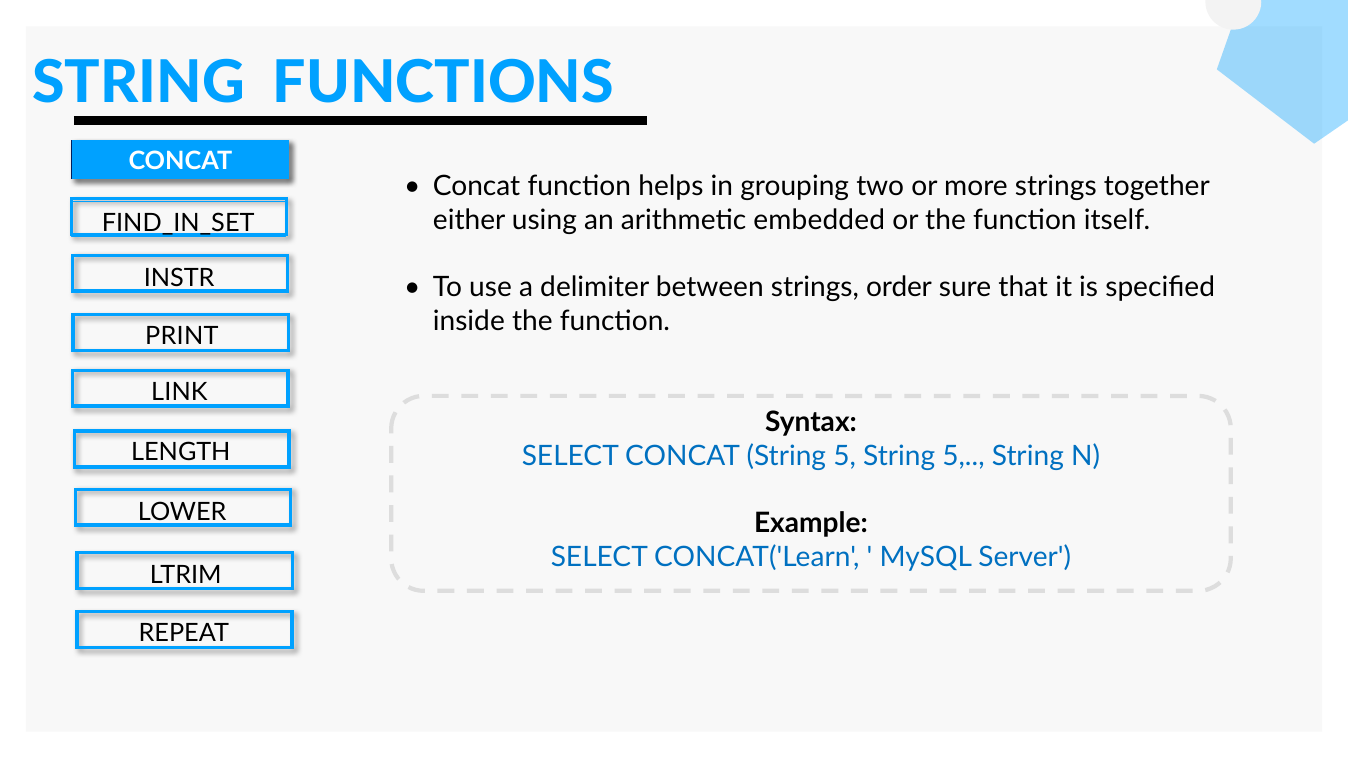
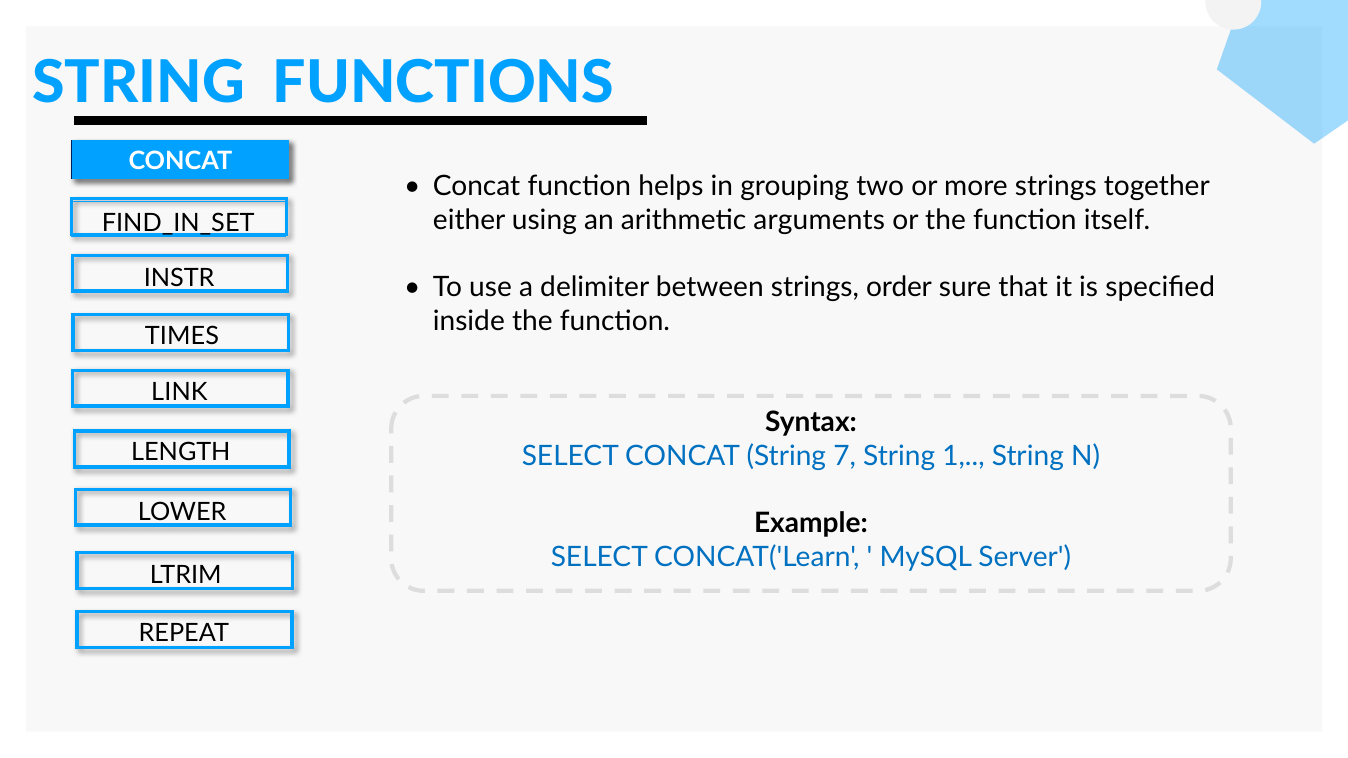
embedded: embedded -> arguments
PRINT: PRINT -> TIMES
CONCAT String 5: 5 -> 7
5 at (963, 456): 5 -> 1
